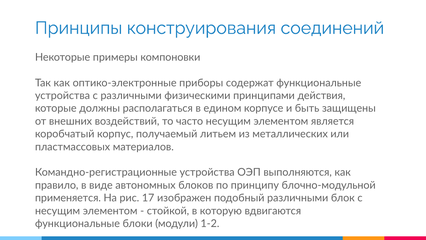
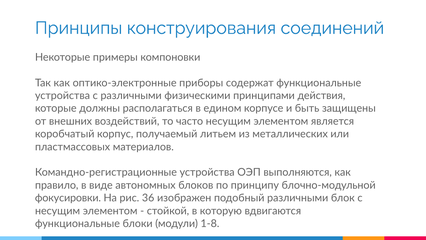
применяется: применяется -> фокусировки
17: 17 -> 36
1-2: 1-2 -> 1-8
